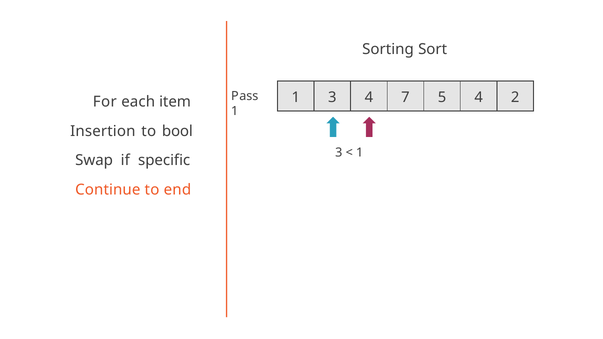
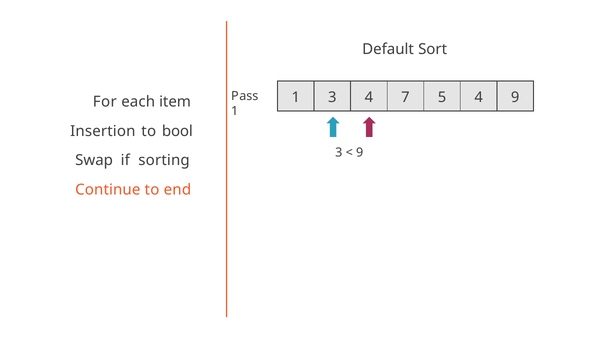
Sorting: Sorting -> Default
4 2: 2 -> 9
1 at (360, 152): 1 -> 9
specific: specific -> sorting
